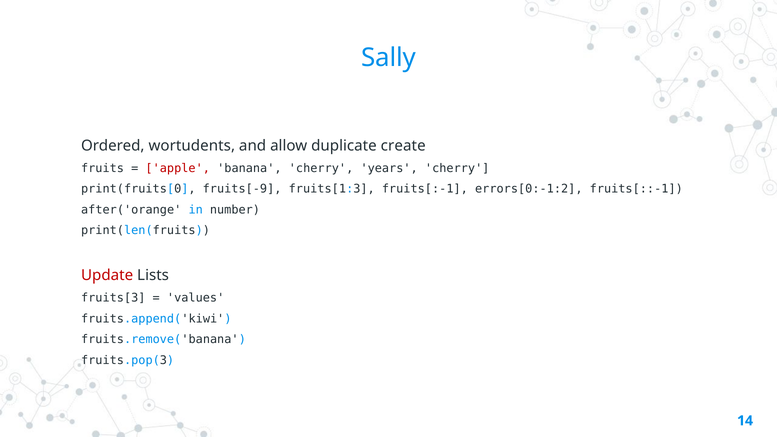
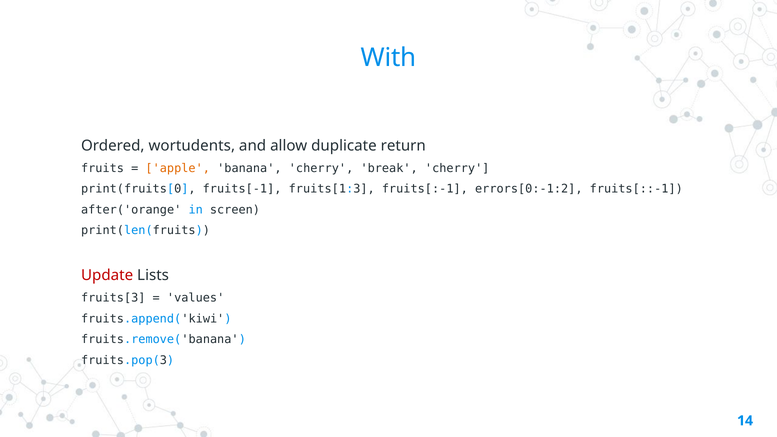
Sally: Sally -> With
create: create -> return
apple colour: red -> orange
years: years -> break
fruits[-9: fruits[-9 -> fruits[-1
number: number -> screen
